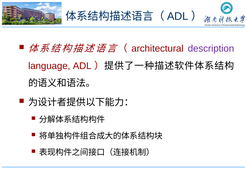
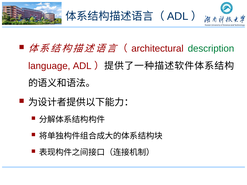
description colour: purple -> green
